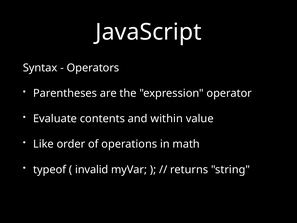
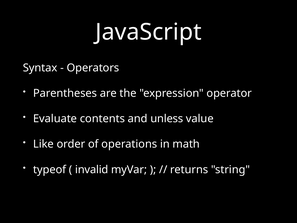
within: within -> unless
